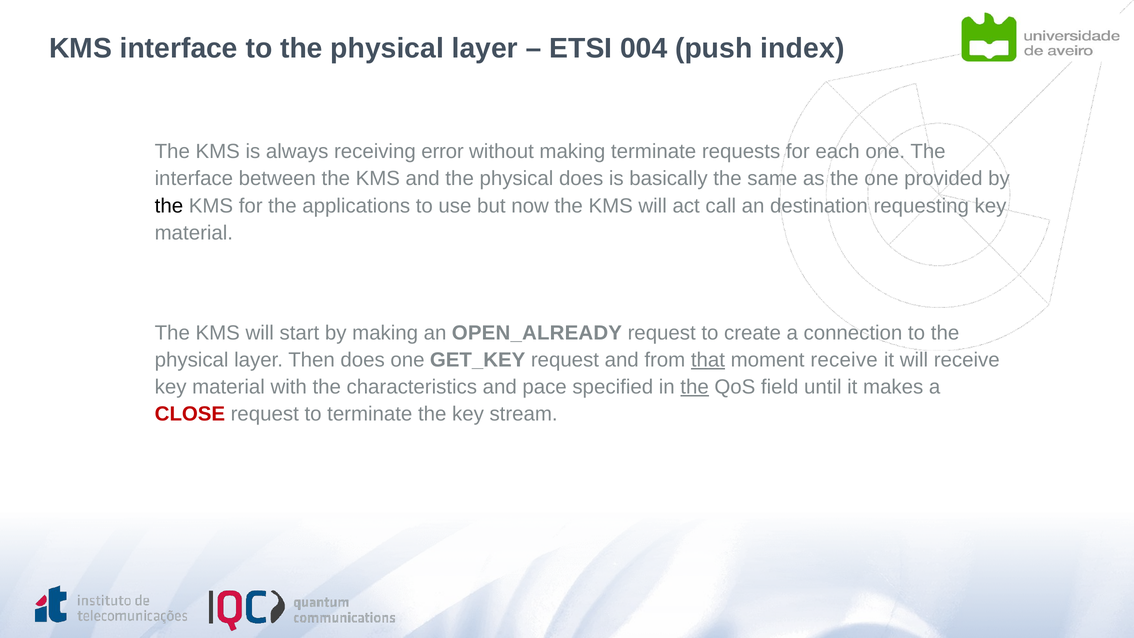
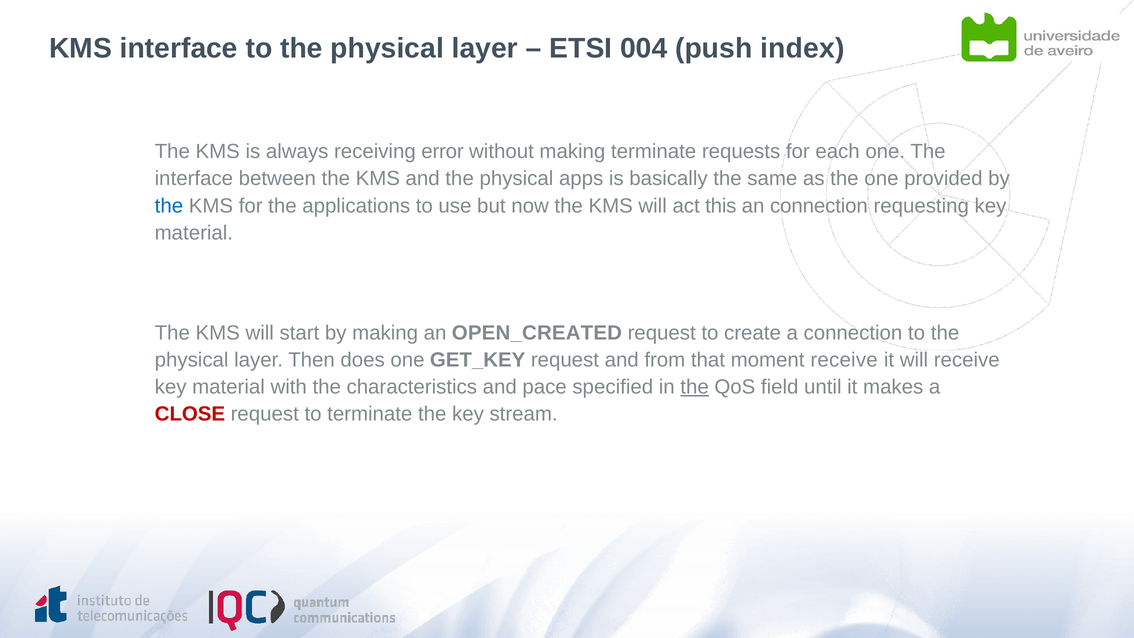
physical does: does -> apps
the at (169, 206) colour: black -> blue
call: call -> this
an destination: destination -> connection
OPEN_ALREADY: OPEN_ALREADY -> OPEN_CREATED
that underline: present -> none
